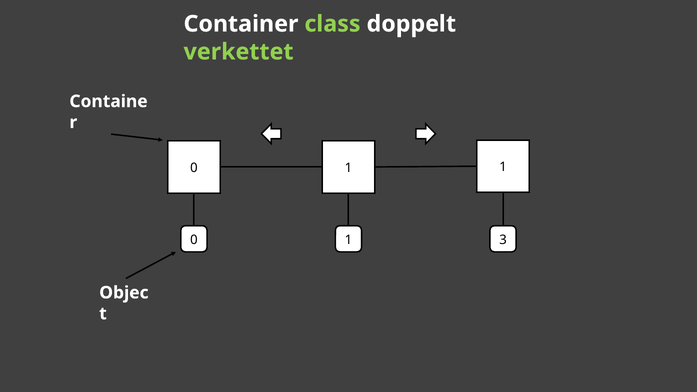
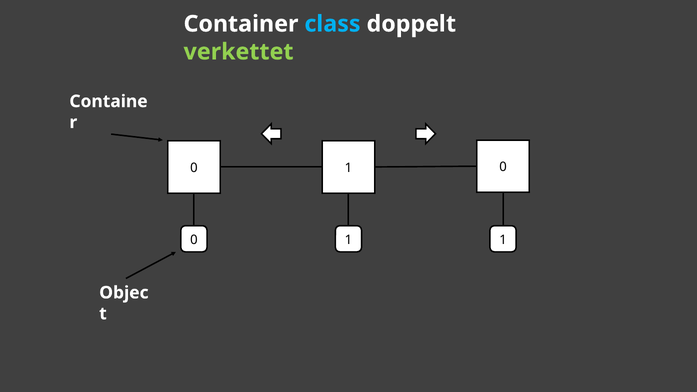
class colour: light green -> light blue
0 1: 1 -> 0
3 at (503, 240): 3 -> 1
